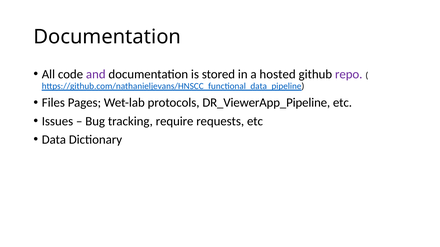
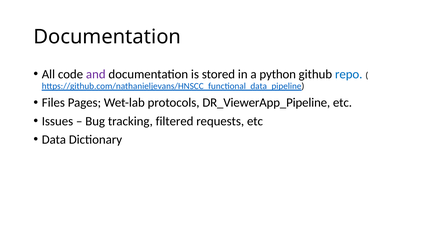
hosted: hosted -> python
repo colour: purple -> blue
require: require -> filtered
